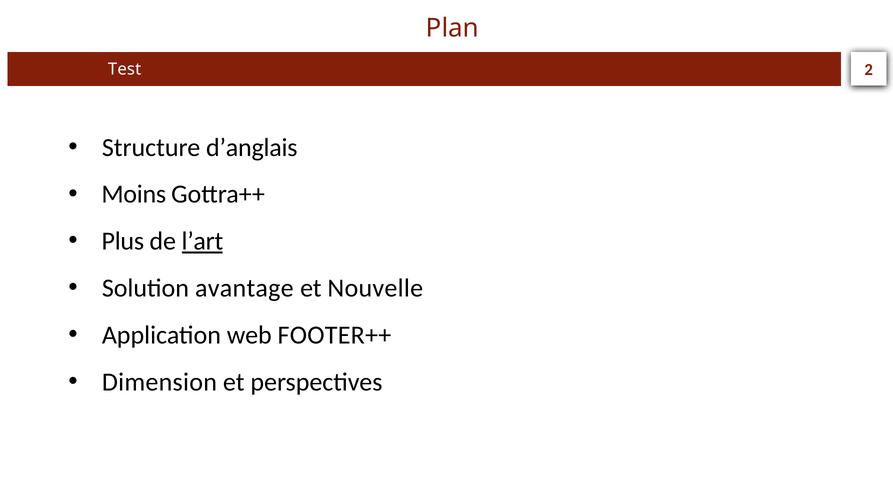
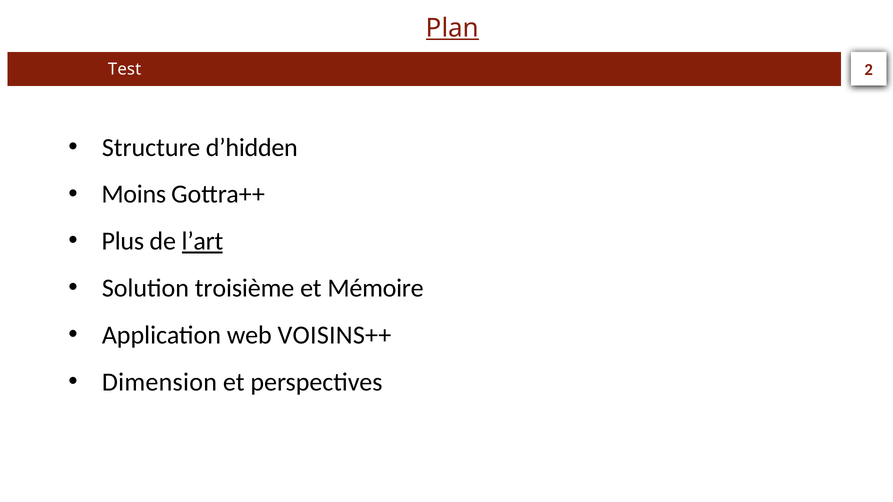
Plan underline: none -> present
d’anglais: d’anglais -> d’hidden
avantage: avantage -> troisième
Nouvelle: Nouvelle -> Mémoire
FOOTER++: FOOTER++ -> VOISINS++
